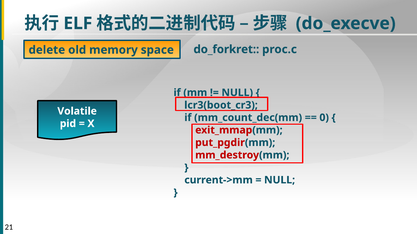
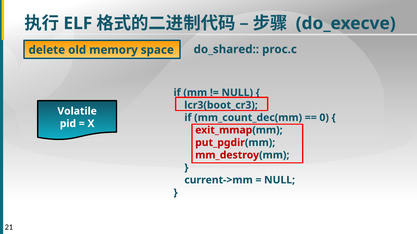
do_forkret: do_forkret -> do_shared
